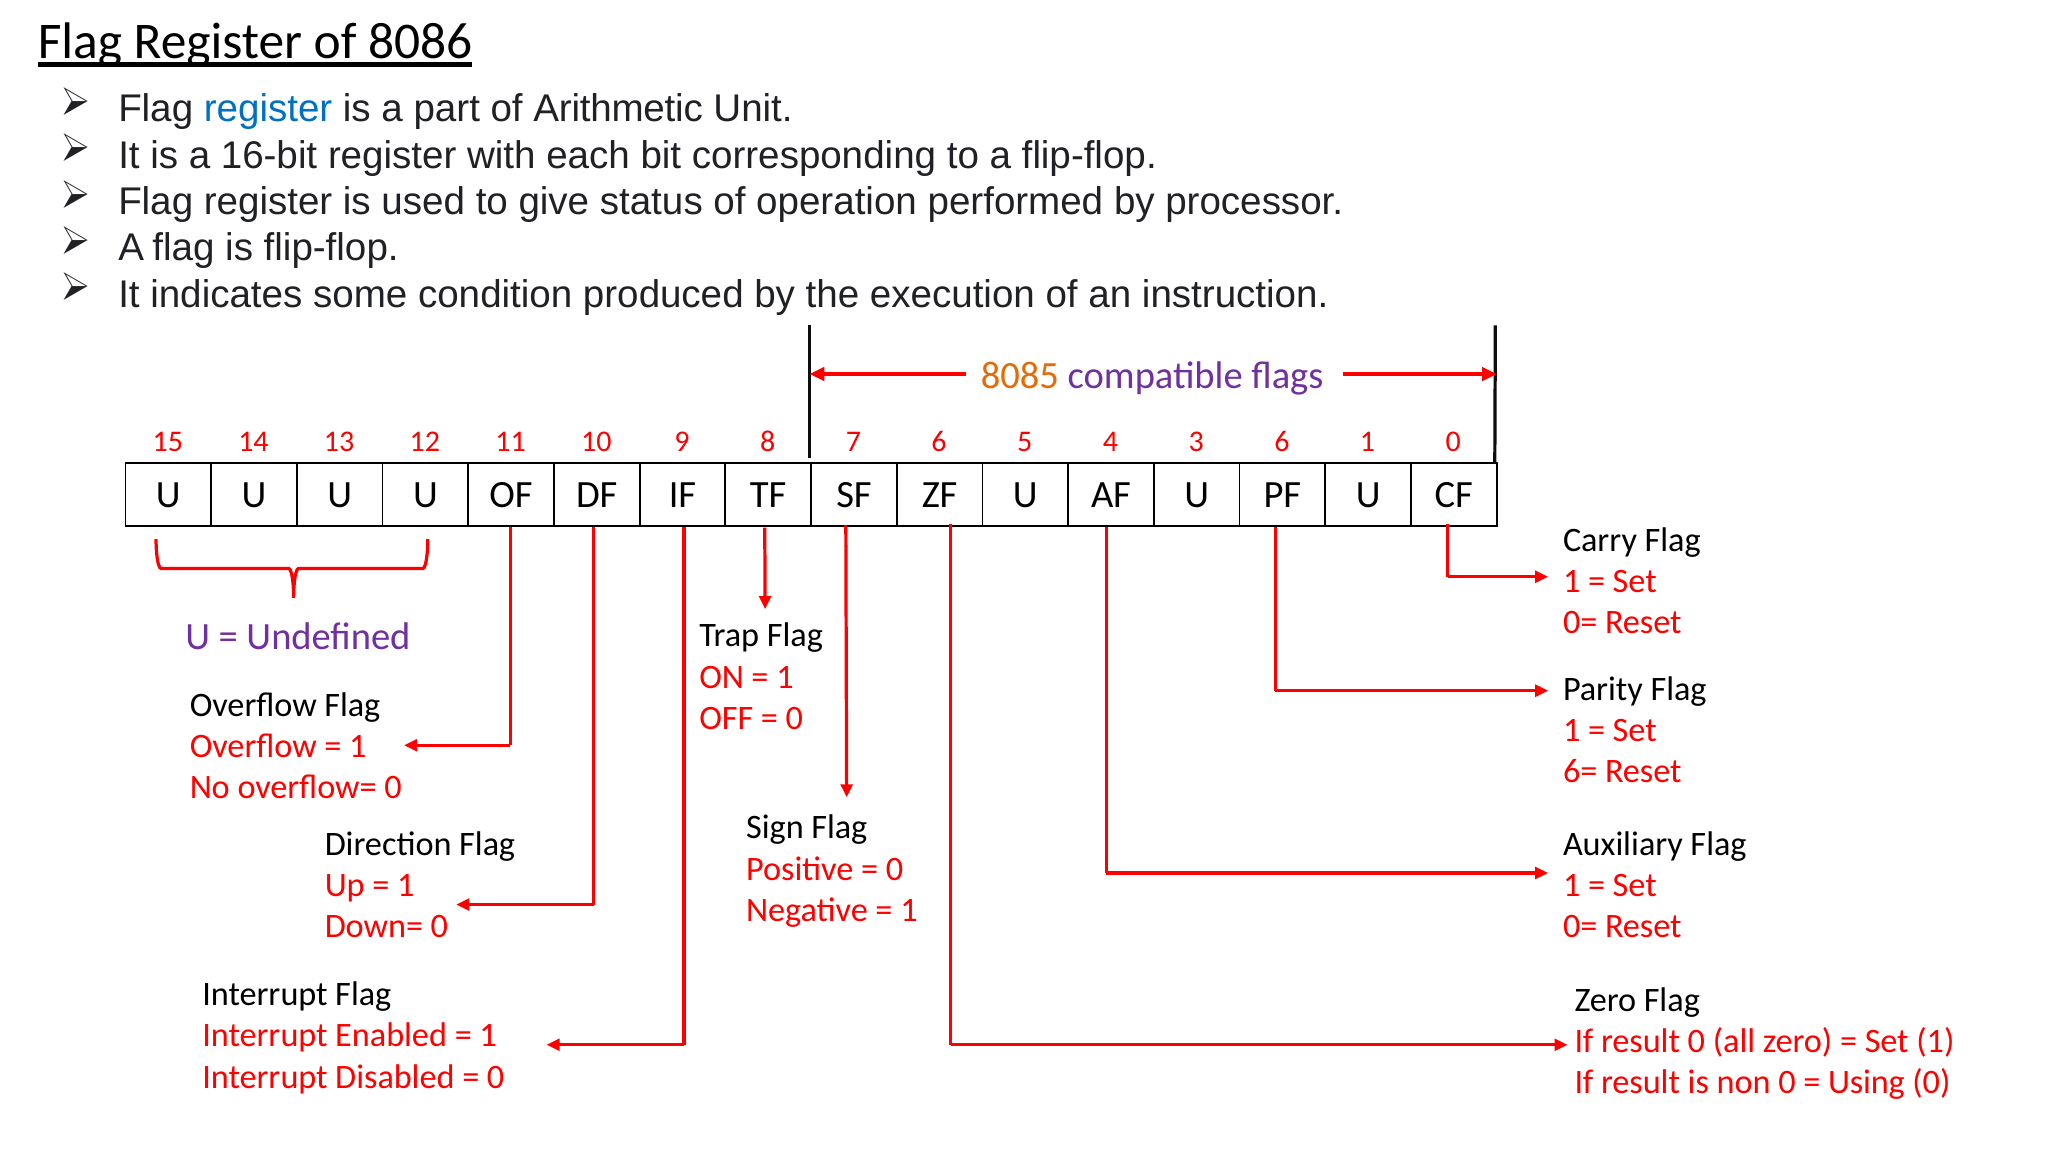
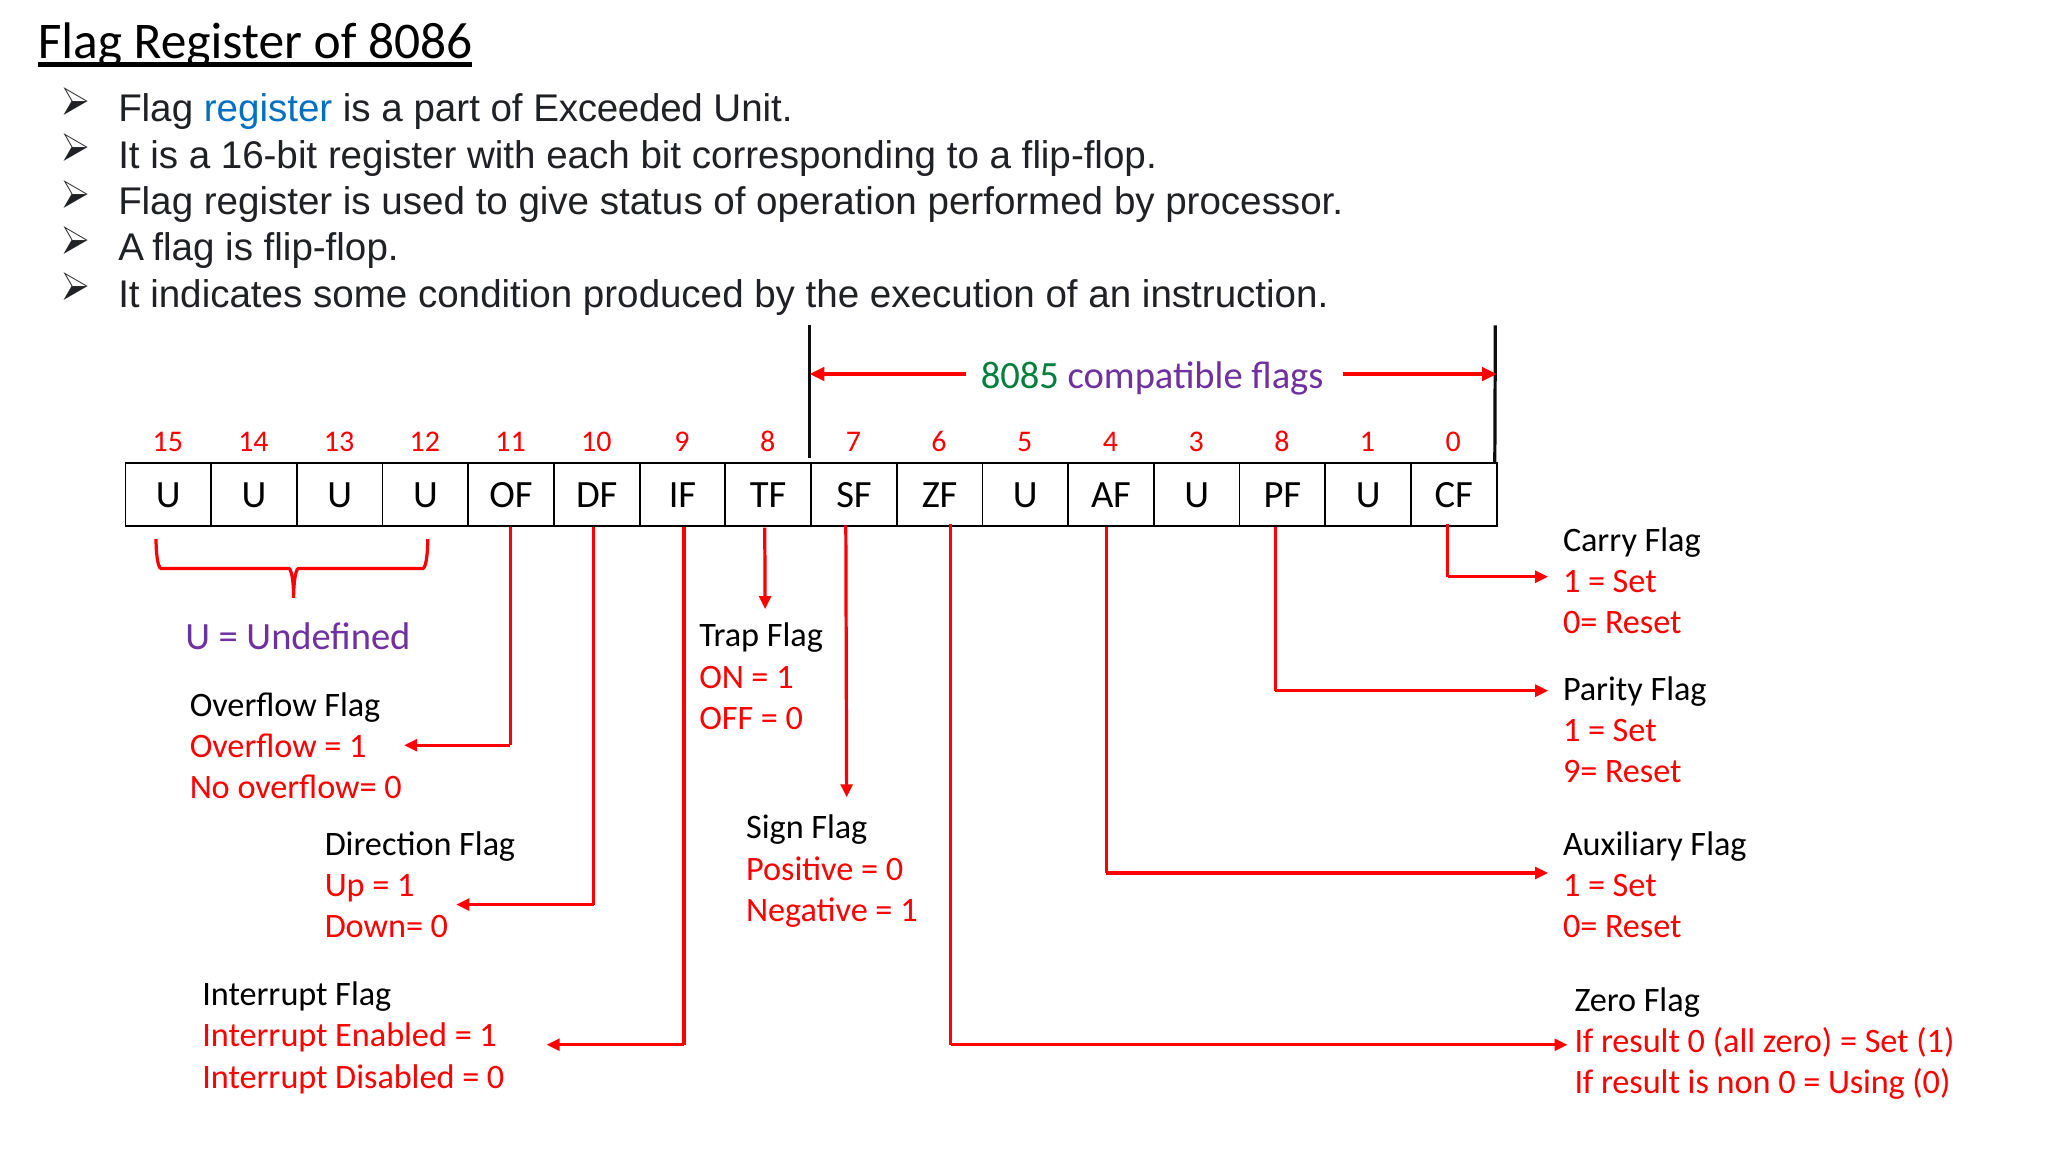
Arithmetic: Arithmetic -> Exceeded
8085 colour: orange -> green
3 6: 6 -> 8
6=: 6= -> 9=
